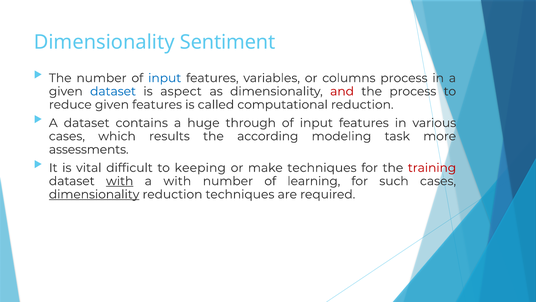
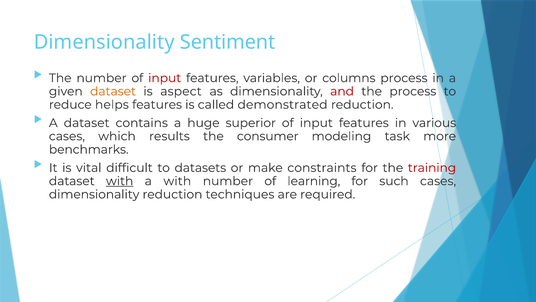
input at (165, 78) colour: blue -> red
dataset at (113, 91) colour: blue -> orange
reduce given: given -> helps
computational: computational -> demonstrated
through: through -> superior
according: according -> consumer
assessments: assessments -> benchmarks
keeping: keeping -> datasets
make techniques: techniques -> constraints
dimensionality at (94, 194) underline: present -> none
